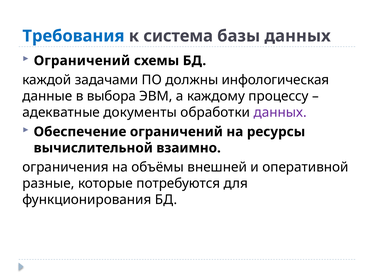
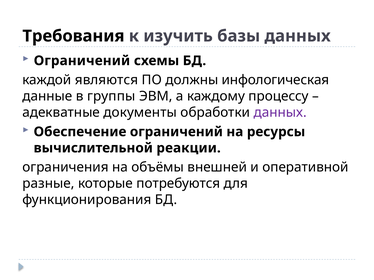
Требования colour: blue -> black
система: система -> изучить
задачами: задачами -> являются
выбора: выбора -> группы
взаимно: взаимно -> реакции
